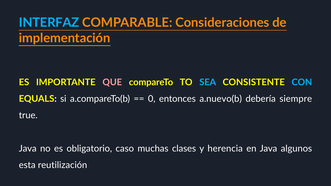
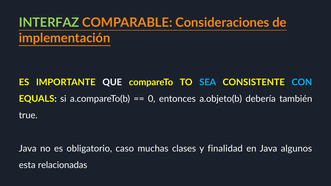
INTERFAZ colour: light blue -> light green
QUE colour: pink -> white
a.nuevo(b: a.nuevo(b -> a.objeto(b
siempre: siempre -> también
herencia: herencia -> finalidad
reutilización: reutilización -> relacionadas
